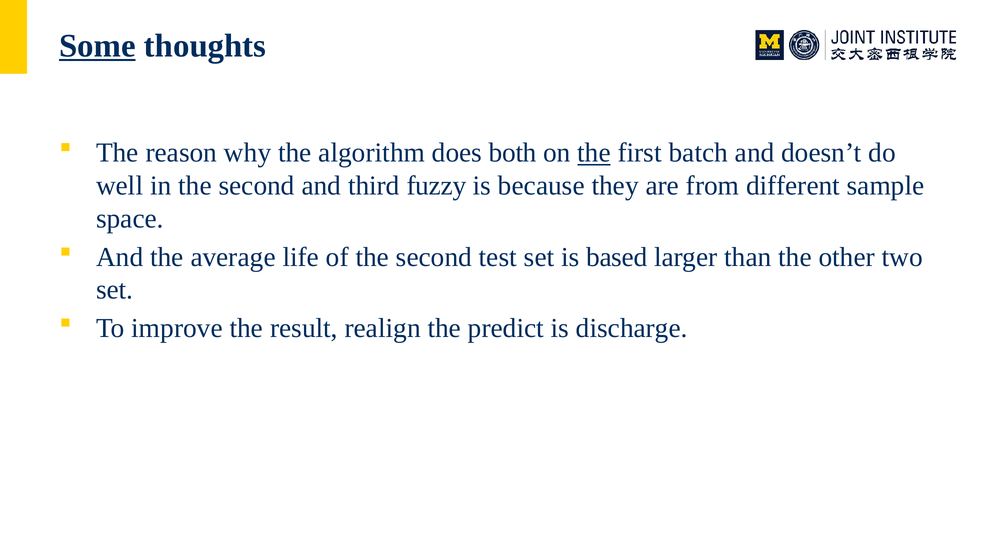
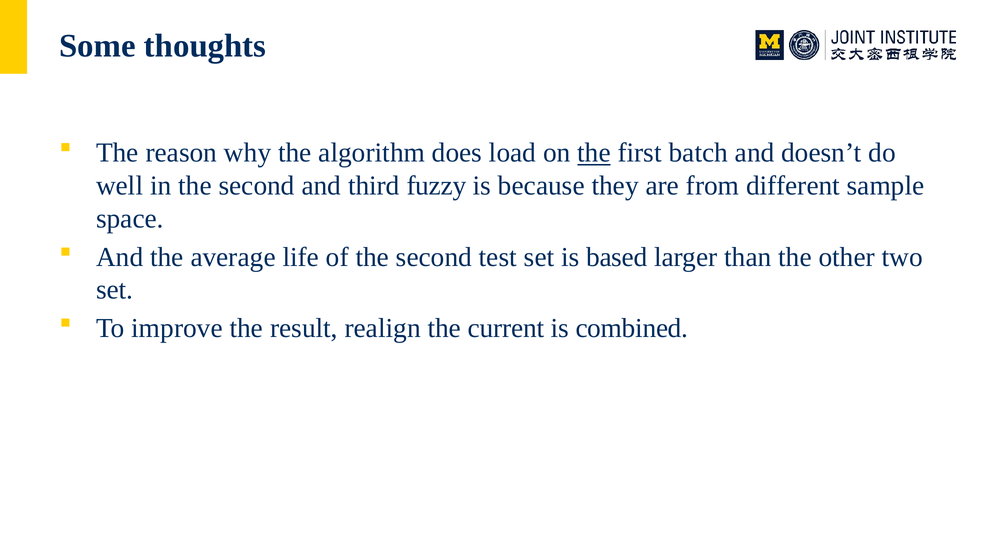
Some underline: present -> none
both: both -> load
predict: predict -> current
discharge: discharge -> combined
